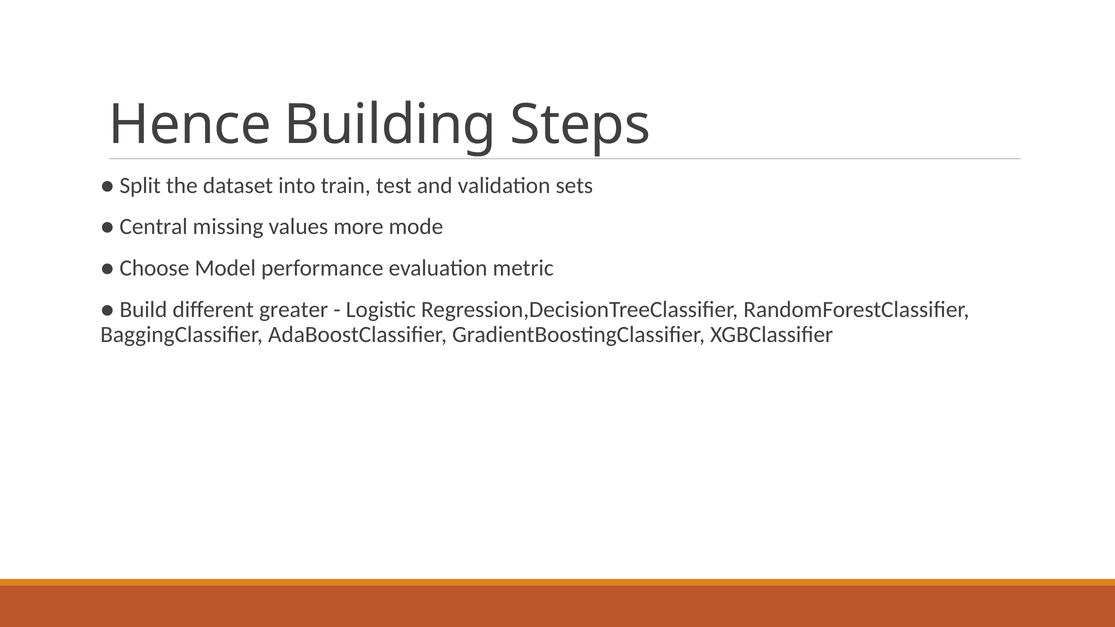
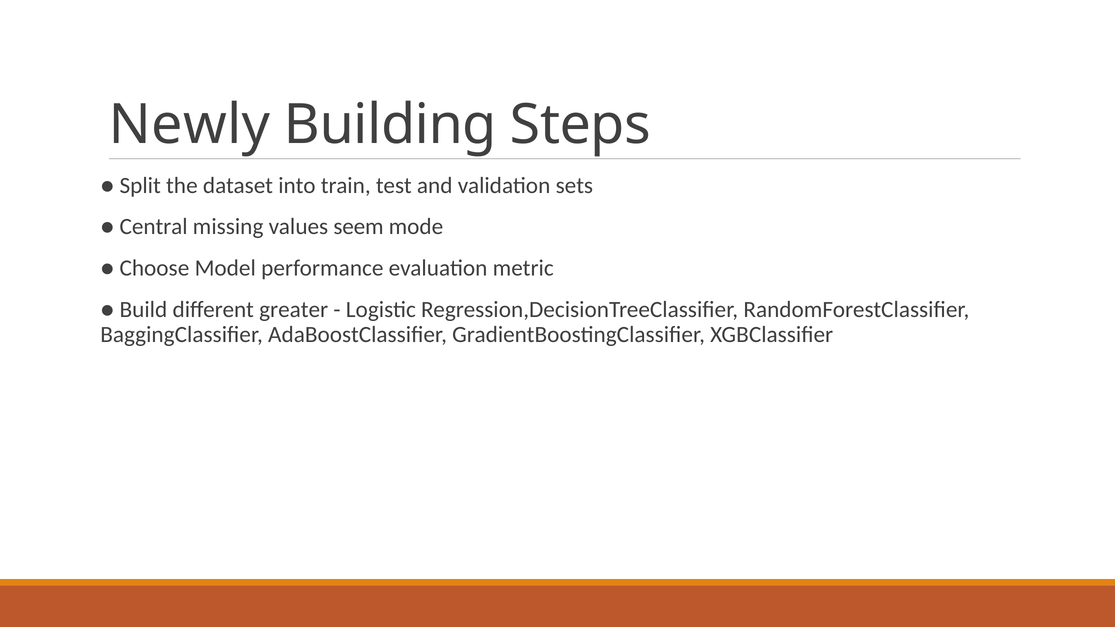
Hence: Hence -> Newly
more: more -> seem
